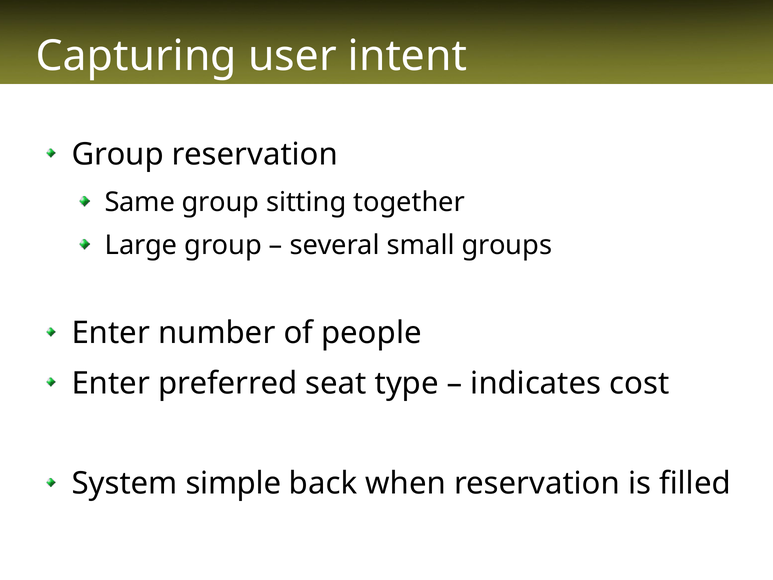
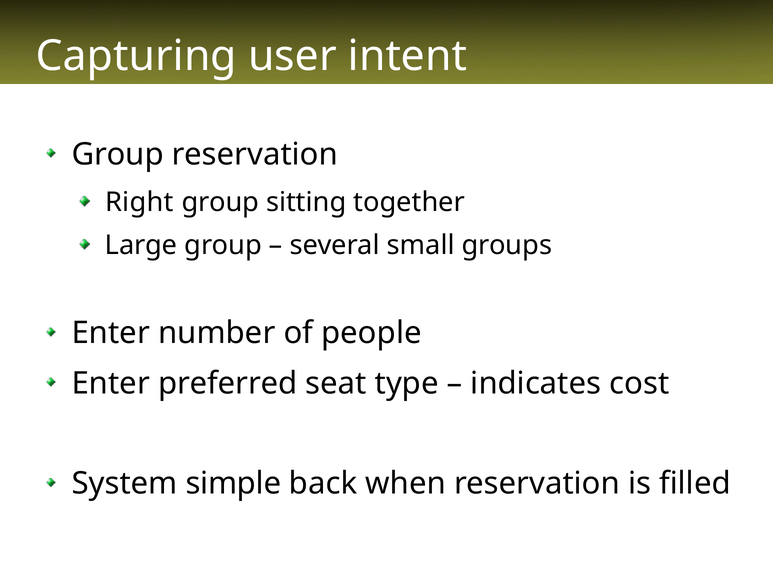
Same: Same -> Right
